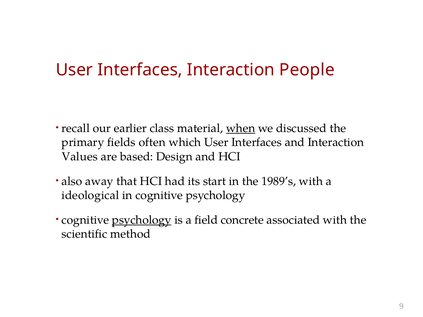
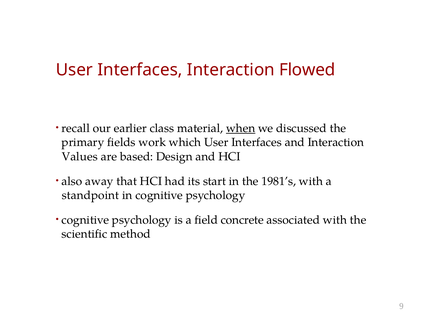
People: People -> Flowed
often: often -> work
1989’s: 1989’s -> 1981’s
ideological: ideological -> standpoint
psychology at (142, 220) underline: present -> none
